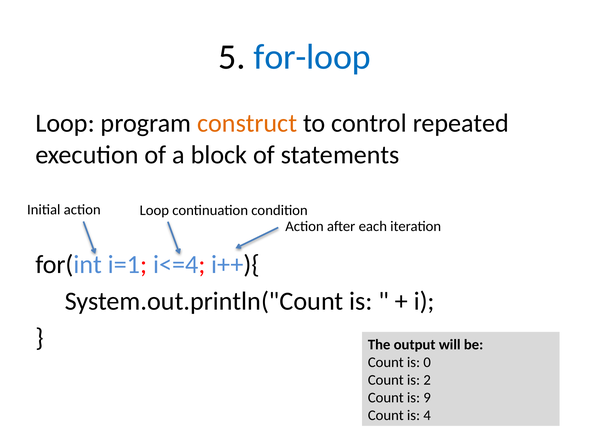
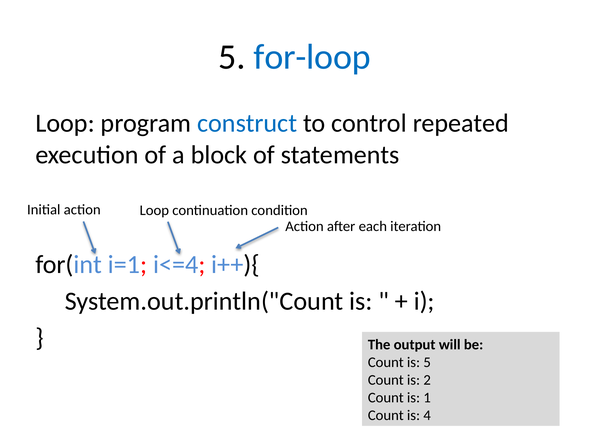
construct colour: orange -> blue
is 0: 0 -> 5
9: 9 -> 1
